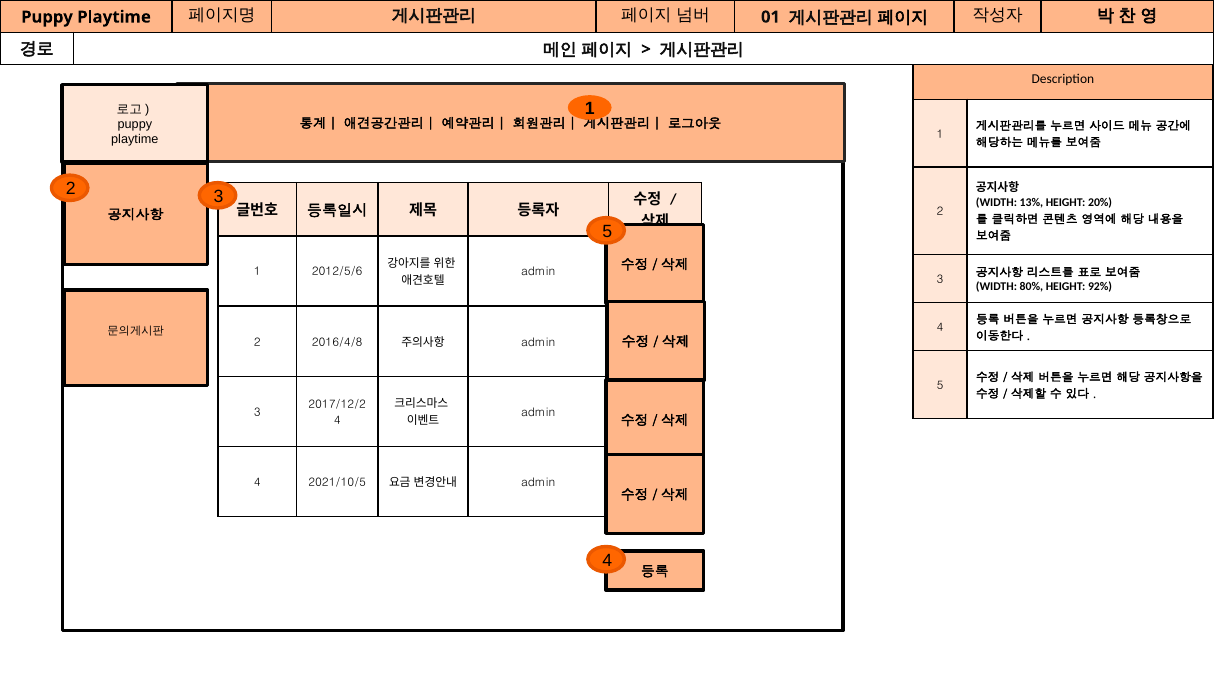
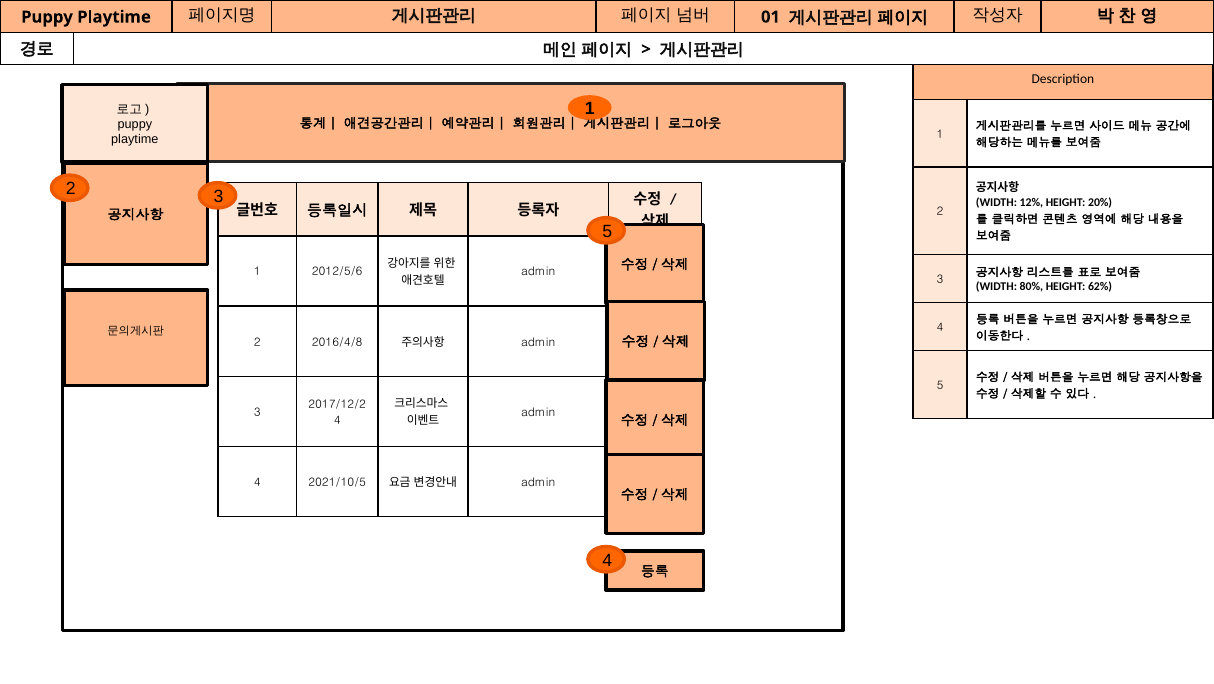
13%: 13% -> 12%
92%: 92% -> 62%
